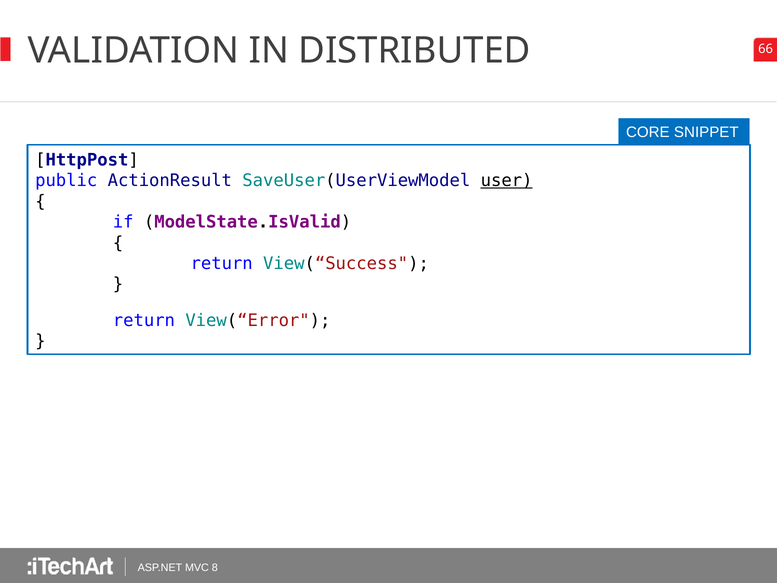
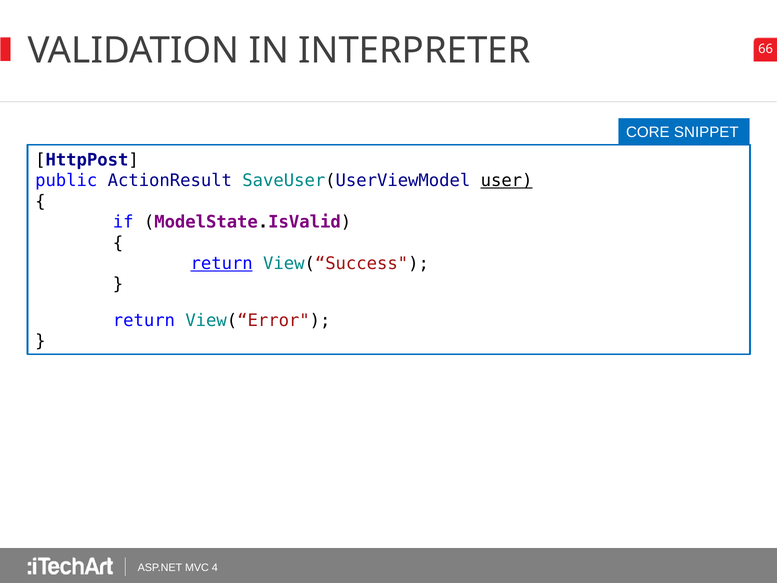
DISTRIBUTED: DISTRIBUTED -> INTERPRETER
return at (222, 263) underline: none -> present
8: 8 -> 4
